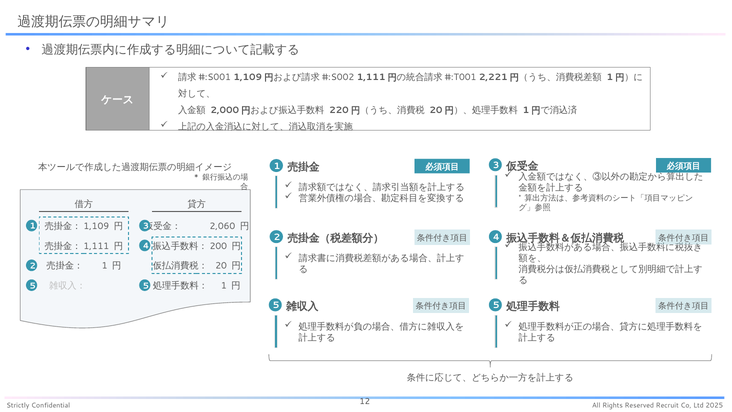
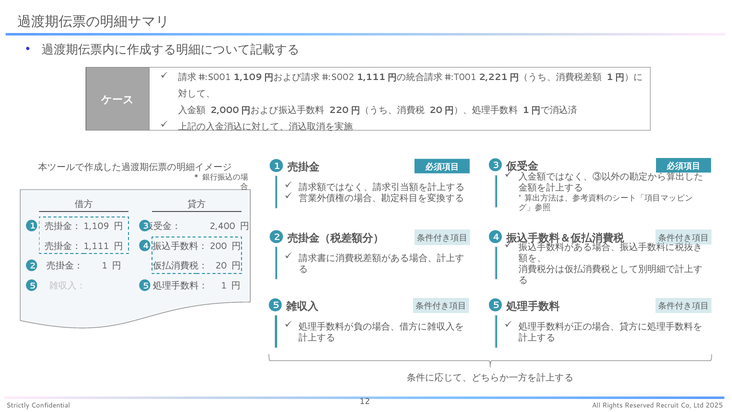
2,060: 2,060 -> 2,400
